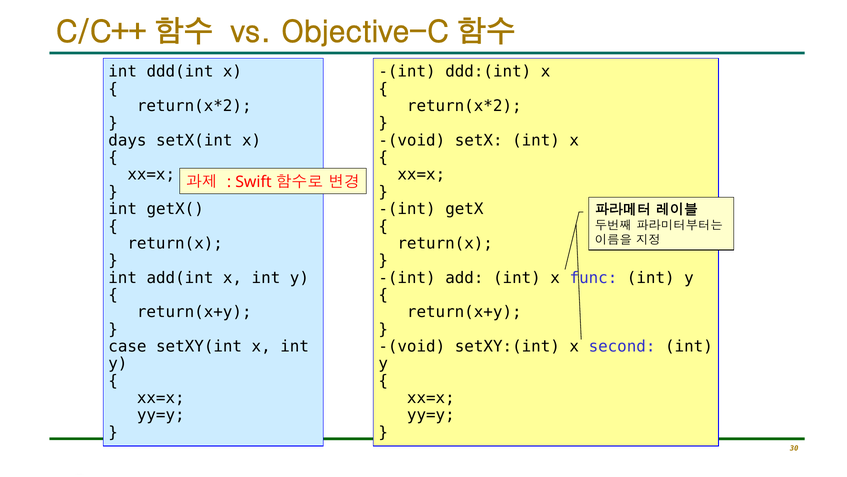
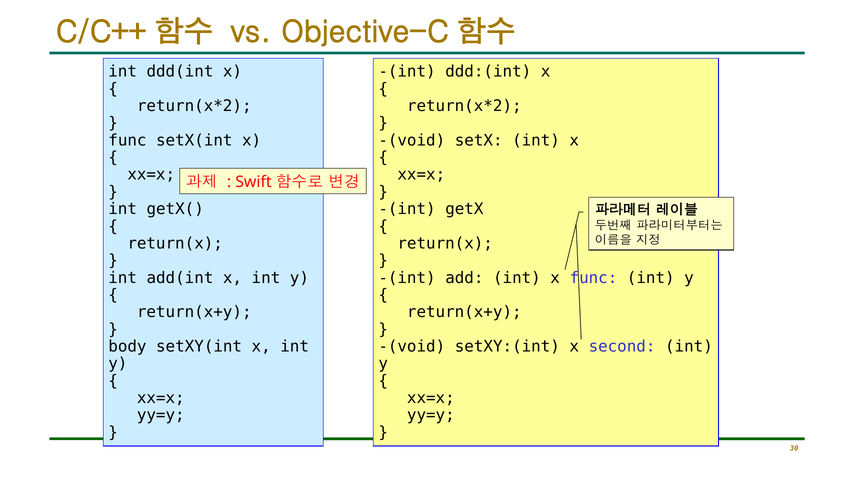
days at (127, 140): days -> func
case: case -> body
